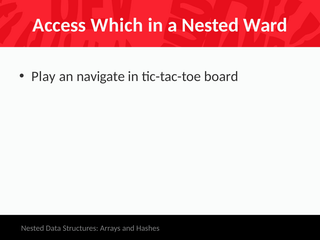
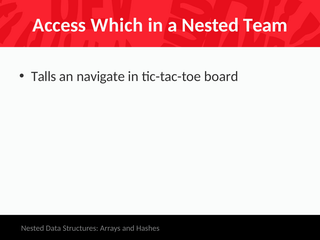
Ward: Ward -> Team
Play: Play -> Talls
